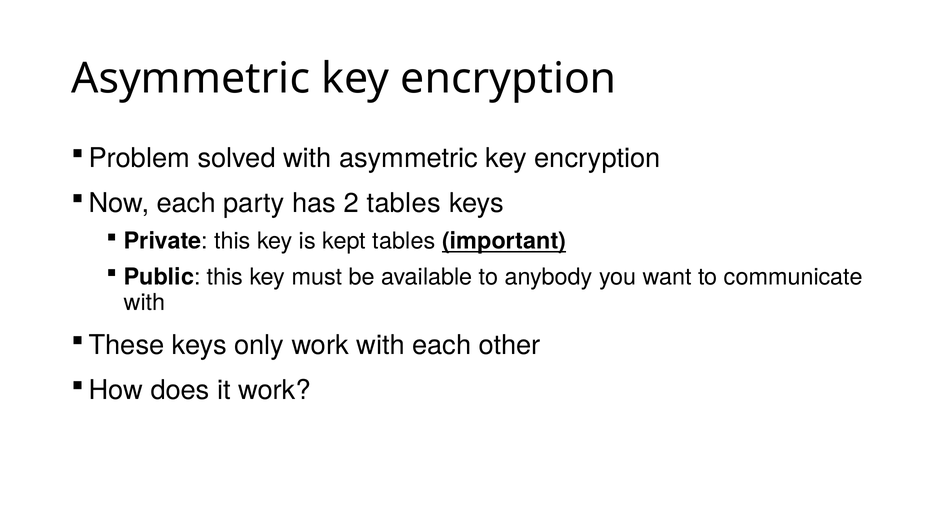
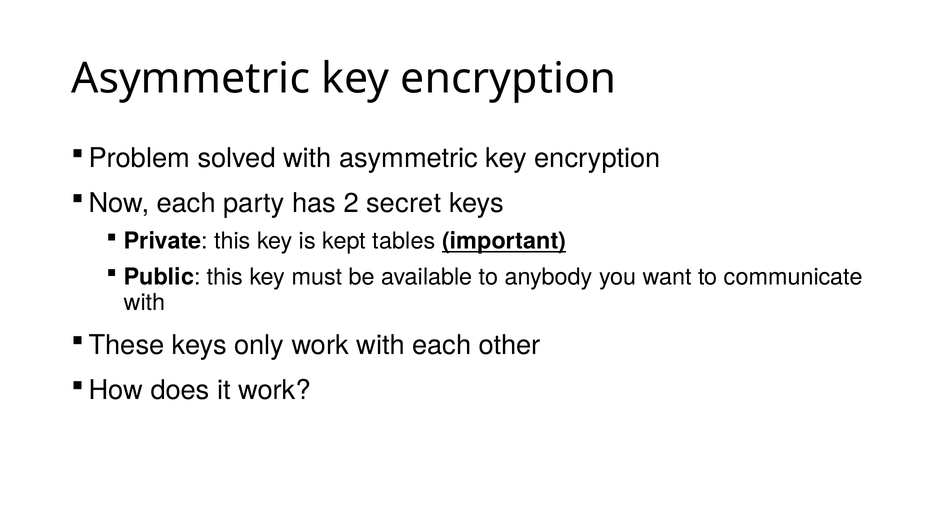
2 tables: tables -> secret
